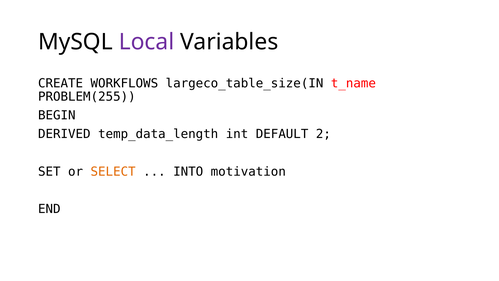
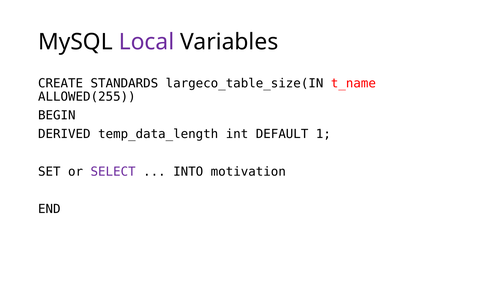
WORKFLOWS: WORKFLOWS -> STANDARDS
PROBLEM(255: PROBLEM(255 -> ALLOWED(255
2: 2 -> 1
SELECT colour: orange -> purple
